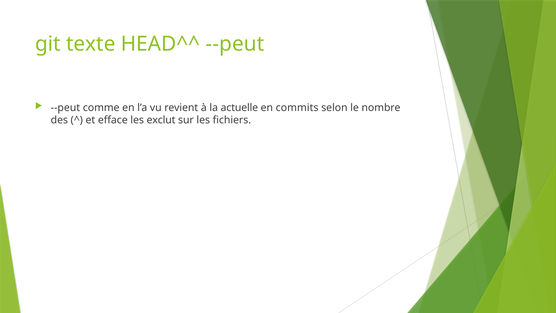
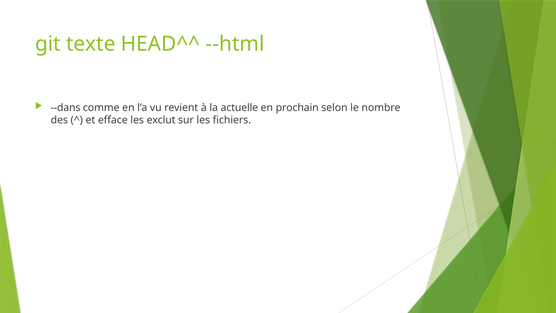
HEAD^^ --peut: --peut -> --html
--peut at (65, 108): --peut -> --dans
commits: commits -> prochain
